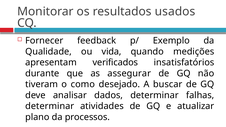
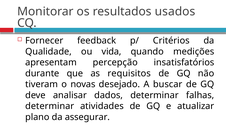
Exemplo: Exemplo -> Critérios
verificados: verificados -> percepção
assegurar: assegurar -> requisitos
como: como -> novas
processos: processos -> assegurar
